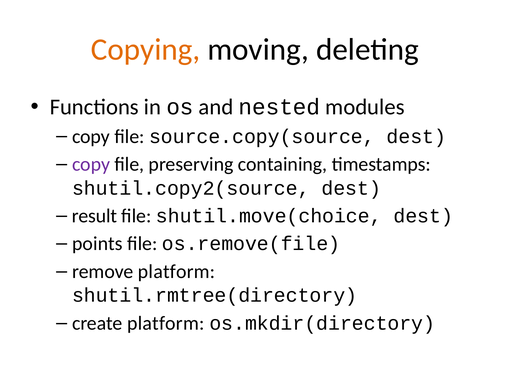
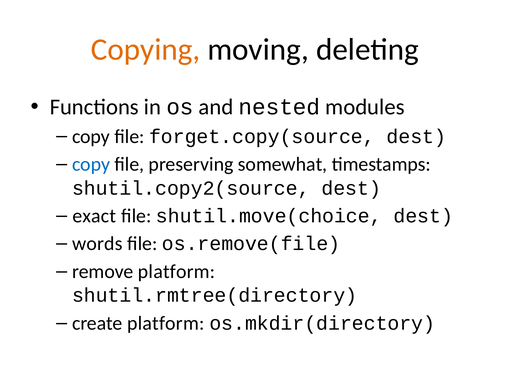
source.copy(source: source.copy(source -> forget.copy(source
copy at (91, 164) colour: purple -> blue
containing: containing -> somewhat
result: result -> exact
points: points -> words
